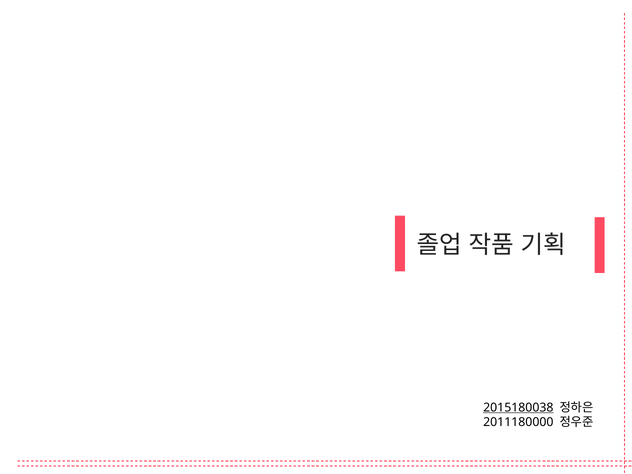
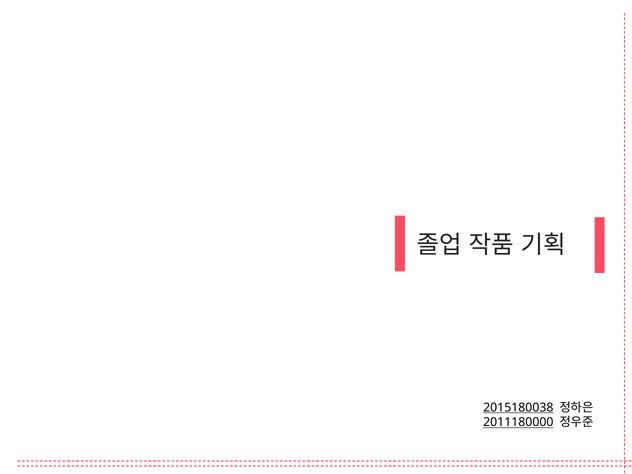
2011180000 underline: none -> present
